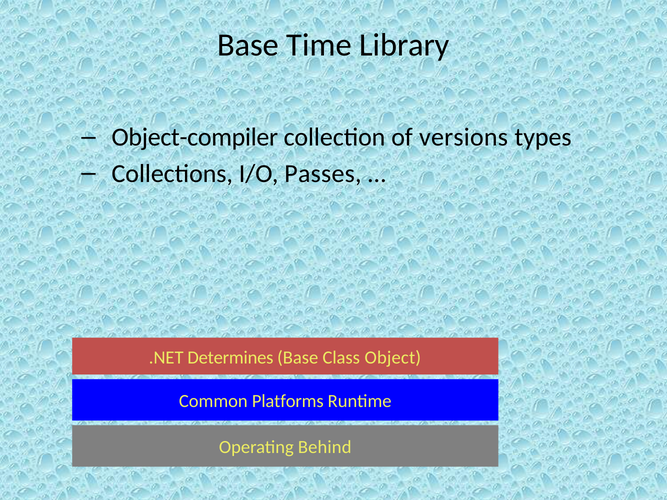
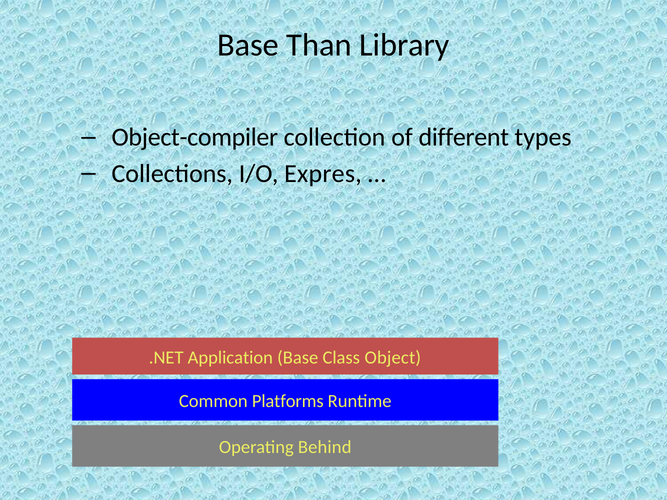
Time: Time -> Than
versions: versions -> different
Passes: Passes -> Expres
Determines: Determines -> Application
